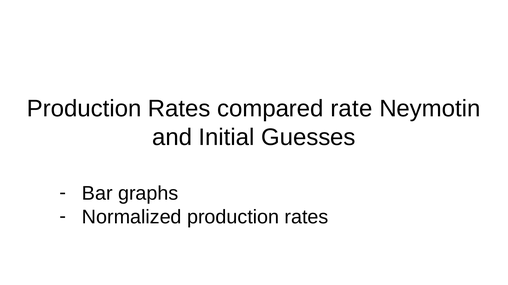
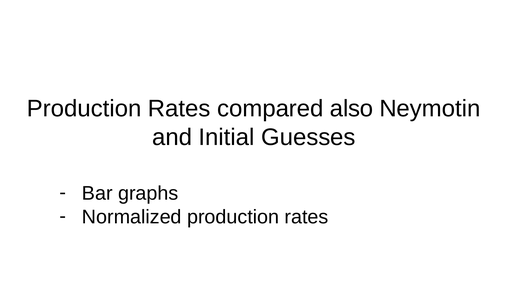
rate: rate -> also
